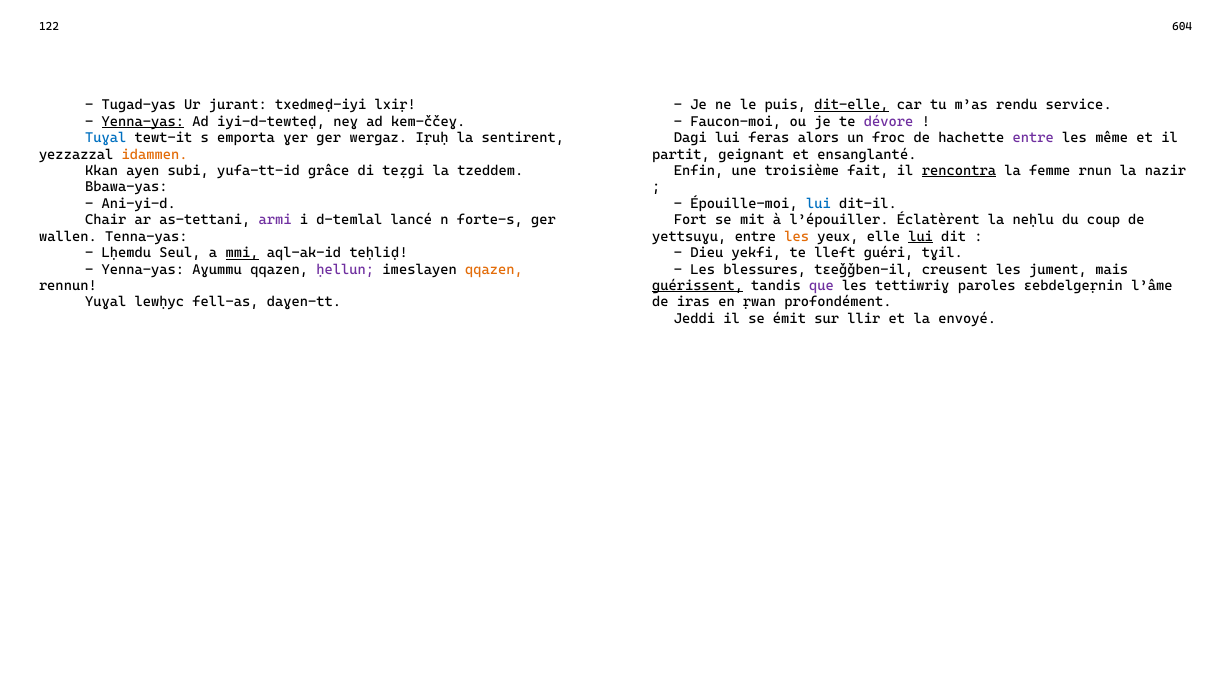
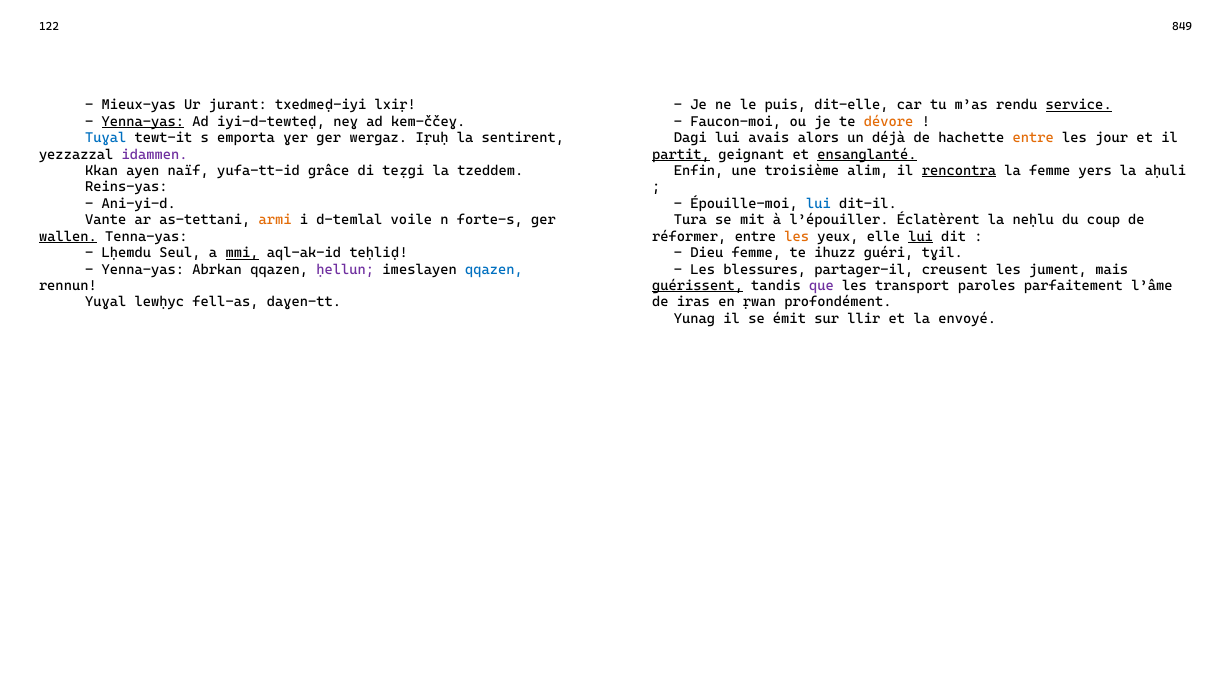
604: 604 -> 849
Tugad-yas: Tugad-yas -> Mieux-yas
dit-elle underline: present -> none
service underline: none -> present
dévore colour: purple -> orange
feras: feras -> avais
froc: froc -> déjà
entre at (1033, 138) colour: purple -> orange
même: même -> jour
idammen colour: orange -> purple
partit underline: none -> present
ensanglanté underline: none -> present
subi: subi -> naïf
fait: fait -> alim
rnun: rnun -> yers
nazir: nazir -> aḥuli
Bbawa-yas: Bbawa-yas -> Reins-yas
Chair: Chair -> Vante
armi colour: purple -> orange
lancé: lancé -> voile
Fort: Fort -> Tura
wallen underline: none -> present
yettsuɣu: yettsuɣu -> réformer
Dieu yekfi: yekfi -> femme
lleft: lleft -> ihuzz
Aɣummu: Aɣummu -> Abrkan
qqazen at (494, 269) colour: orange -> blue
tɛeǧǧben-il: tɛeǧǧben-il -> partager-il
tettiwriɣ: tettiwriɣ -> transport
ɛebdelgeṛnin: ɛebdelgeṛnin -> parfaitement
Jeddi: Jeddi -> Yunag
